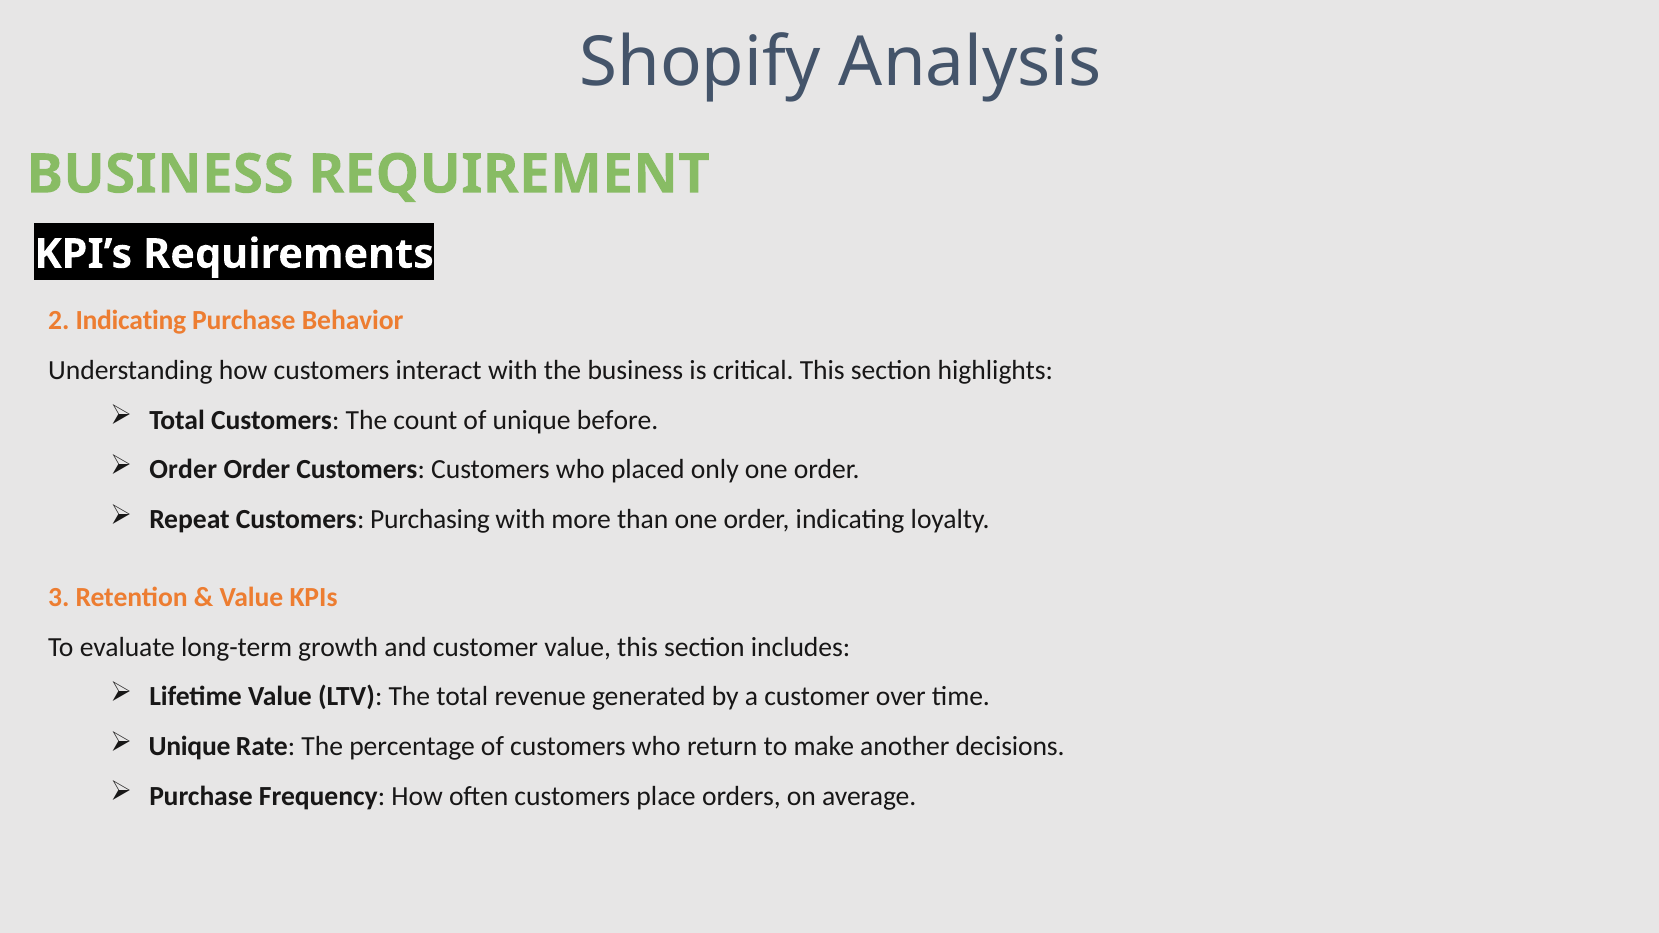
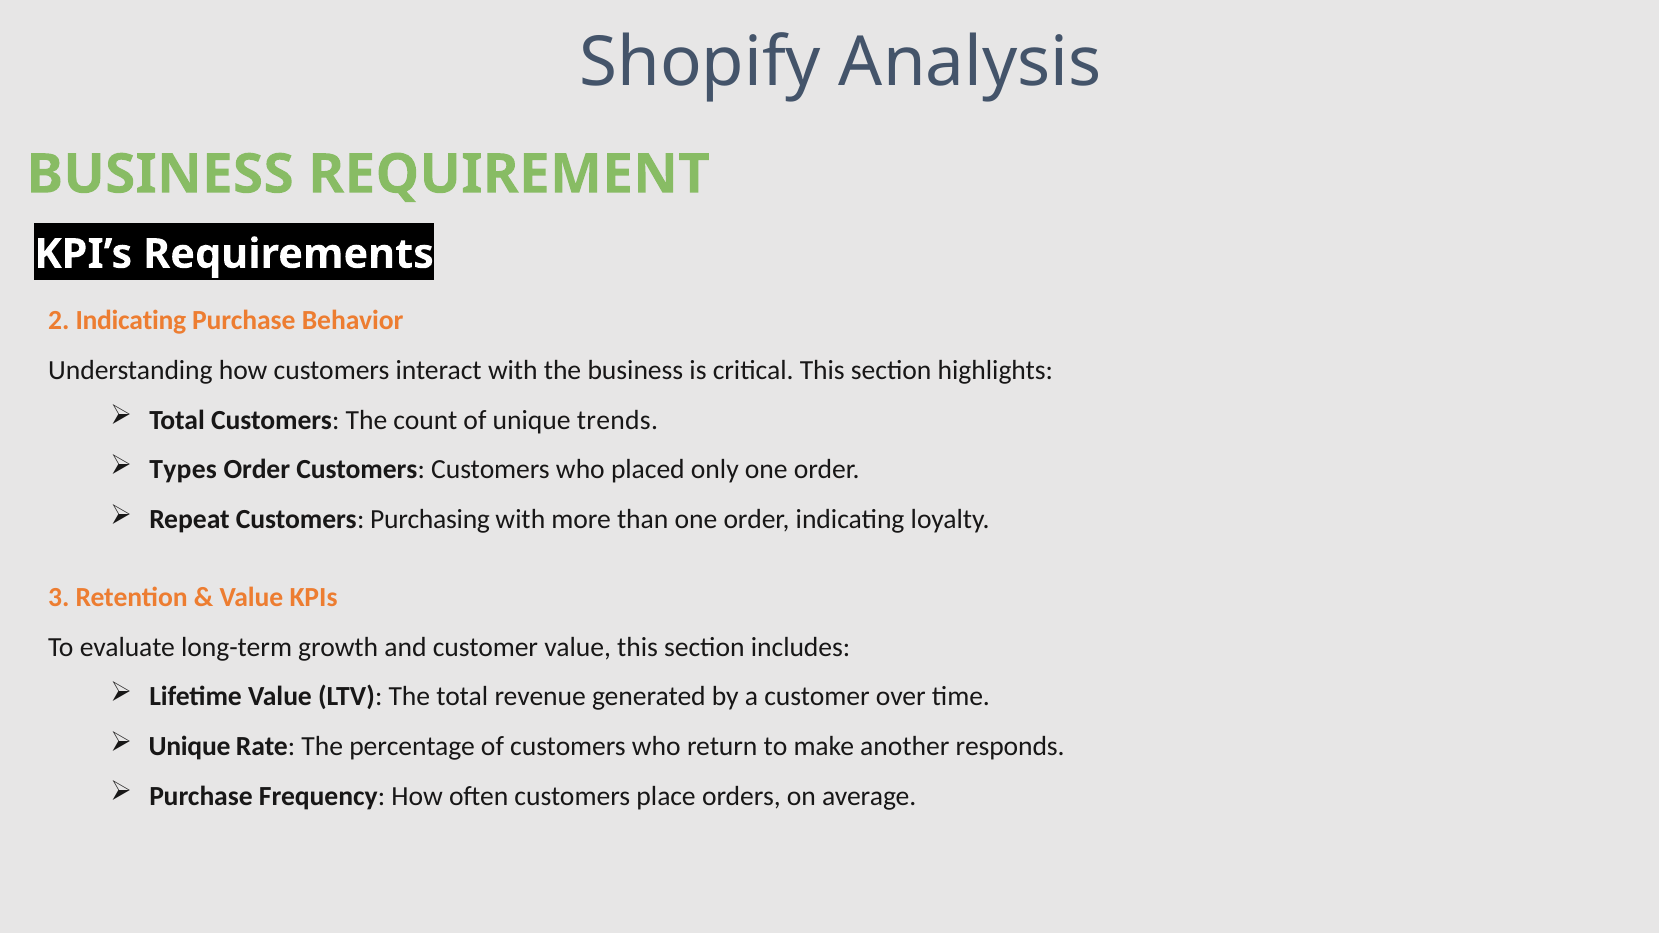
before: before -> trends
Order at (183, 470): Order -> Types
decisions: decisions -> responds
